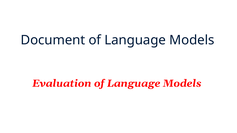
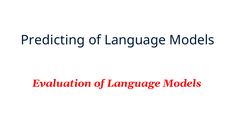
Document: Document -> Predicting
